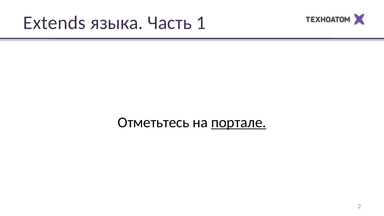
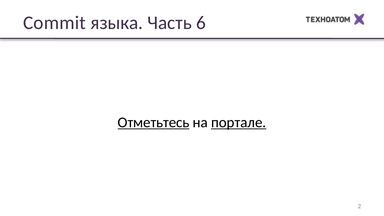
Extends: Extends -> Commit
1: 1 -> 6
Отметьтесь underline: none -> present
